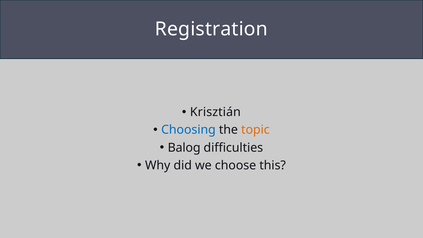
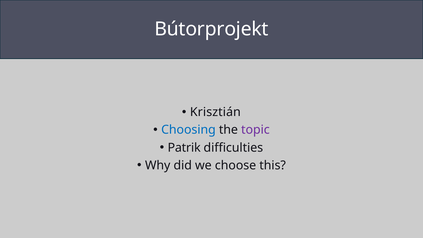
Registration: Registration -> Bútorprojekt
topic colour: orange -> purple
Balog: Balog -> Patrik
